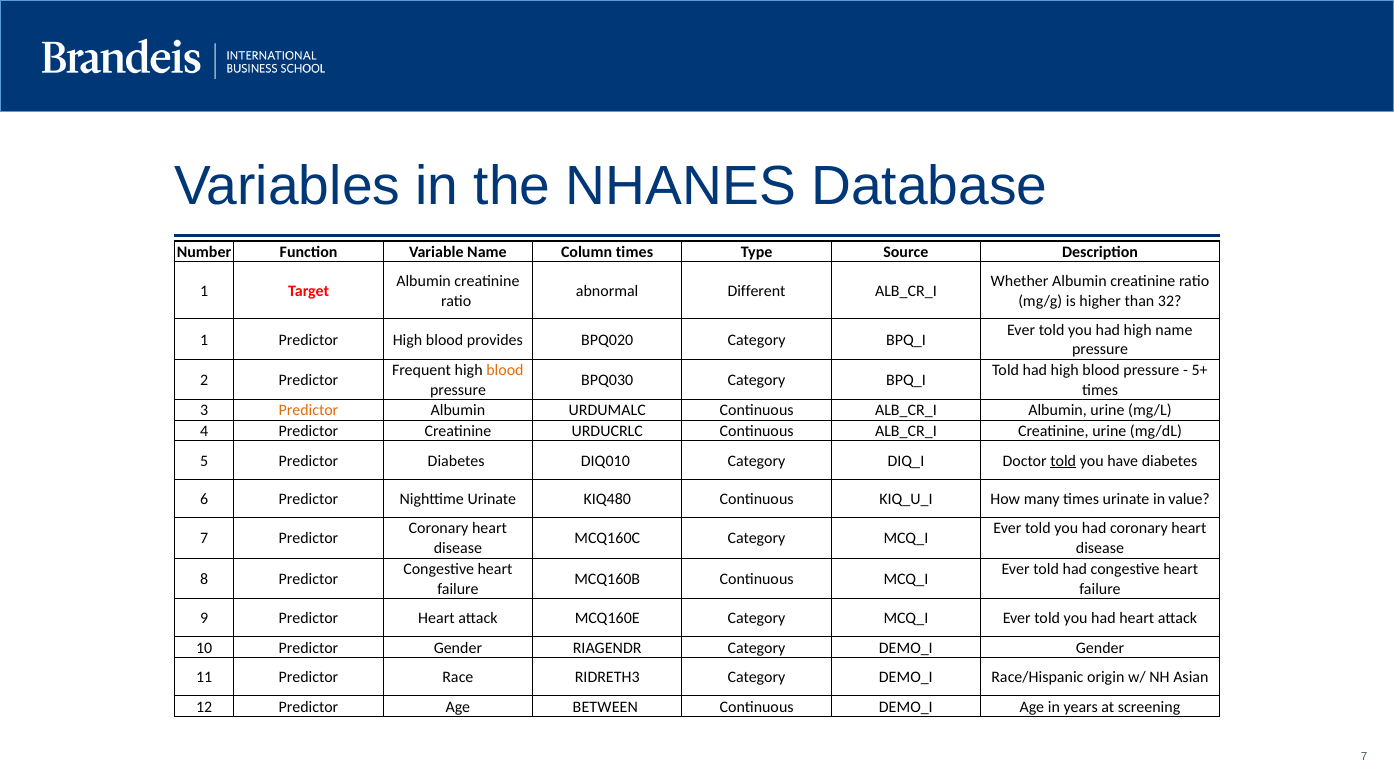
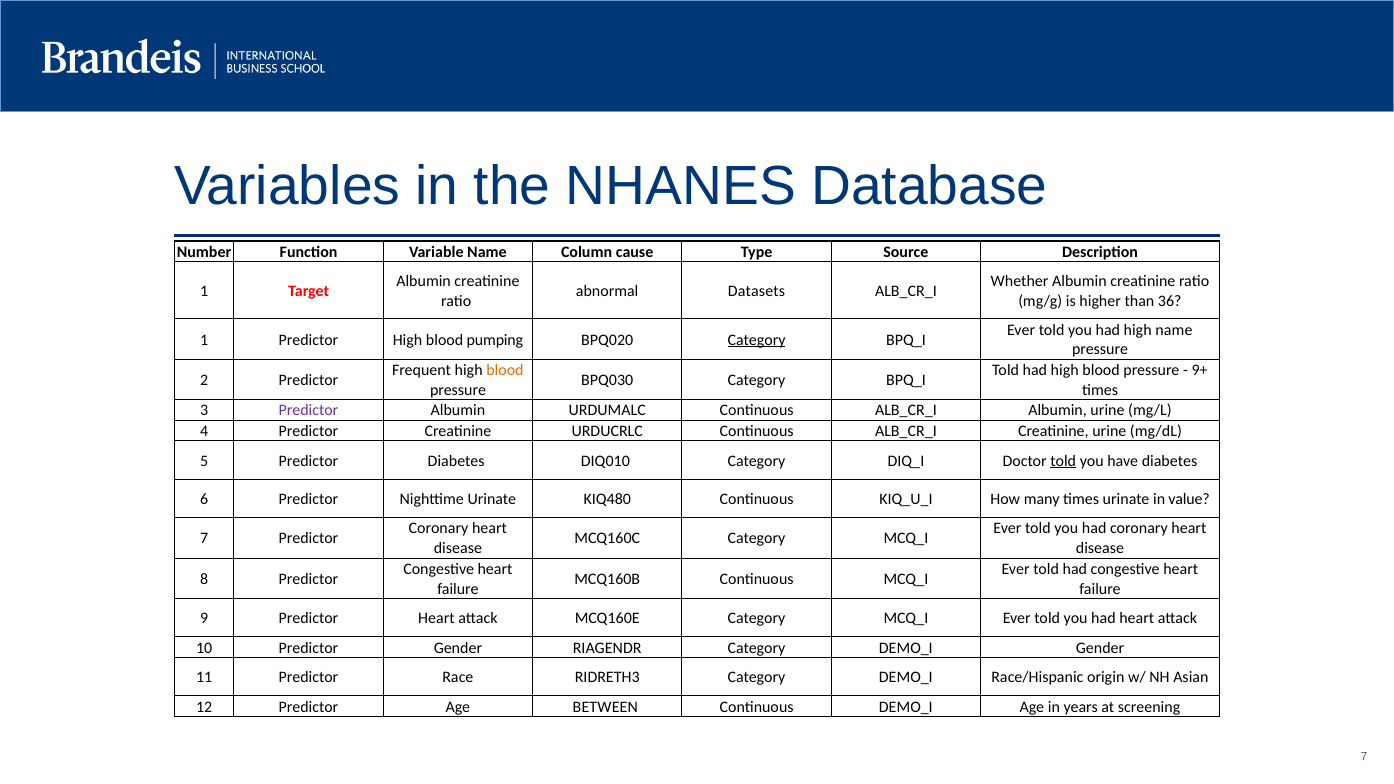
Column times: times -> cause
Different: Different -> Datasets
32: 32 -> 36
provides: provides -> pumping
Category at (757, 340) underline: none -> present
5+: 5+ -> 9+
Predictor at (309, 411) colour: orange -> purple
